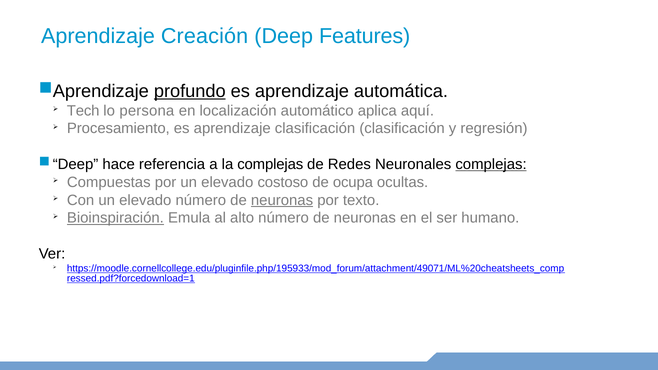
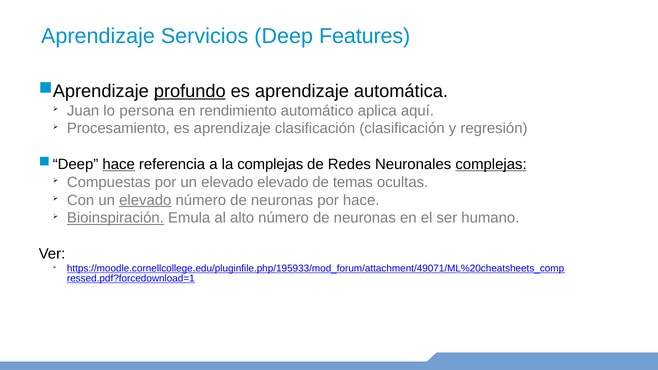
Creación: Creación -> Servicios
Tech: Tech -> Juan
localización: localización -> rendimiento
hace at (119, 164) underline: none -> present
elevado costoso: costoso -> elevado
ocupa: ocupa -> temas
elevado at (145, 200) underline: none -> present
neuronas at (282, 200) underline: present -> none
por texto: texto -> hace
